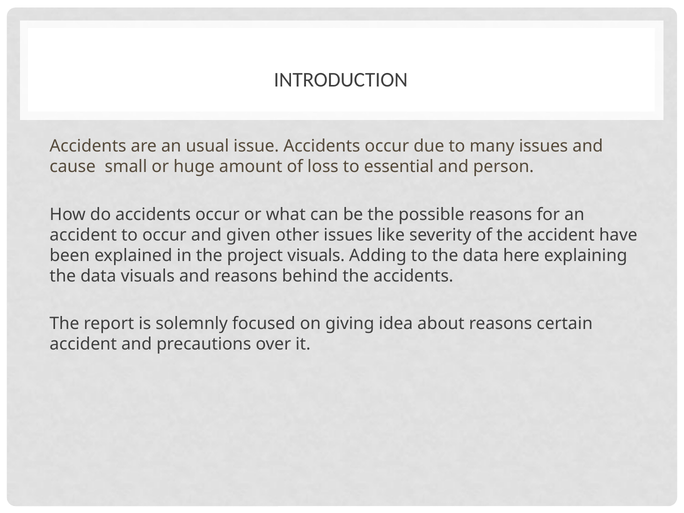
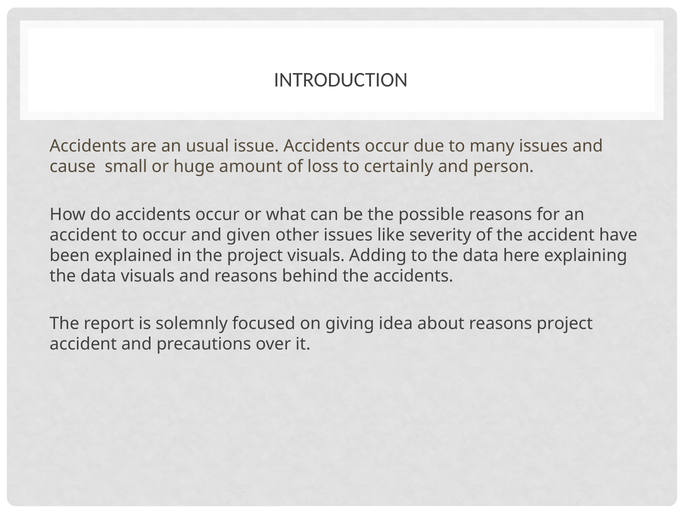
essential: essential -> certainly
reasons certain: certain -> project
